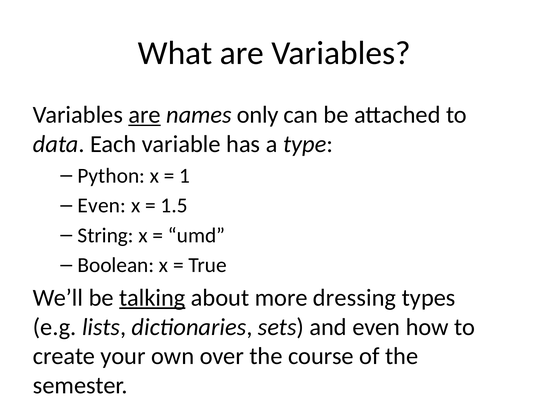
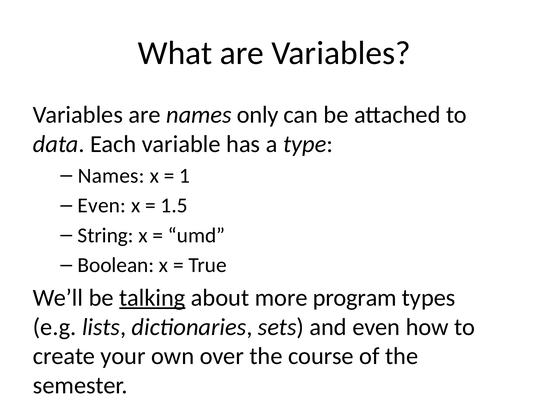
are at (145, 115) underline: present -> none
Python at (111, 176): Python -> Names
dressing: dressing -> program
